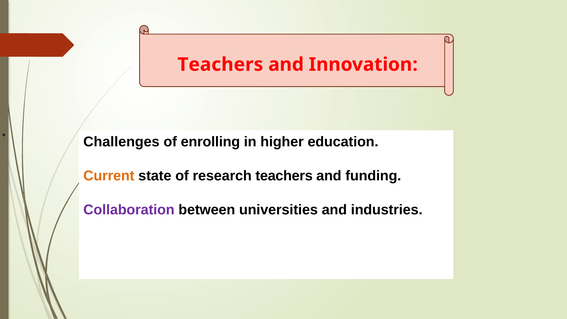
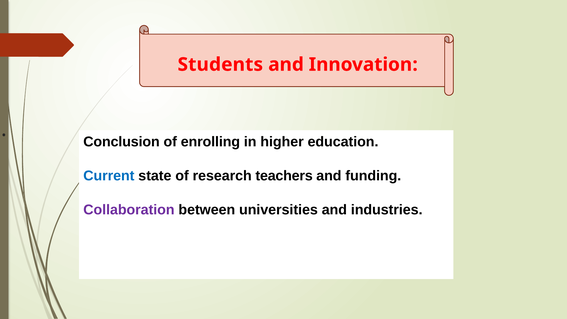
Teachers at (220, 65): Teachers -> Students
Challenges: Challenges -> Conclusion
Current colour: orange -> blue
